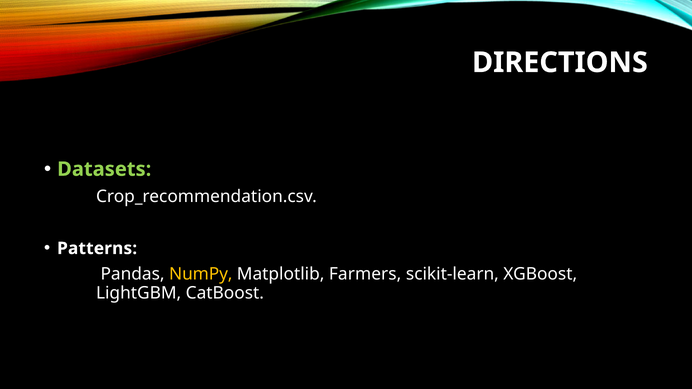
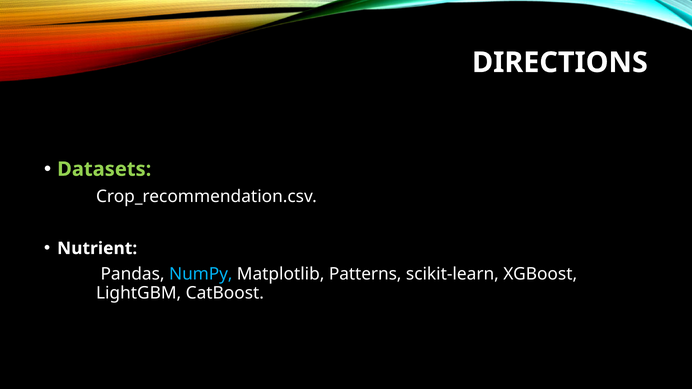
Patterns: Patterns -> Nutrient
NumPy colour: yellow -> light blue
Farmers: Farmers -> Patterns
